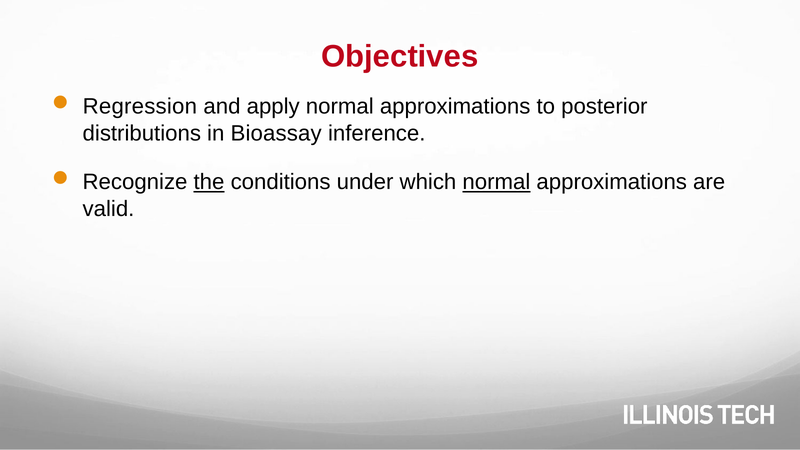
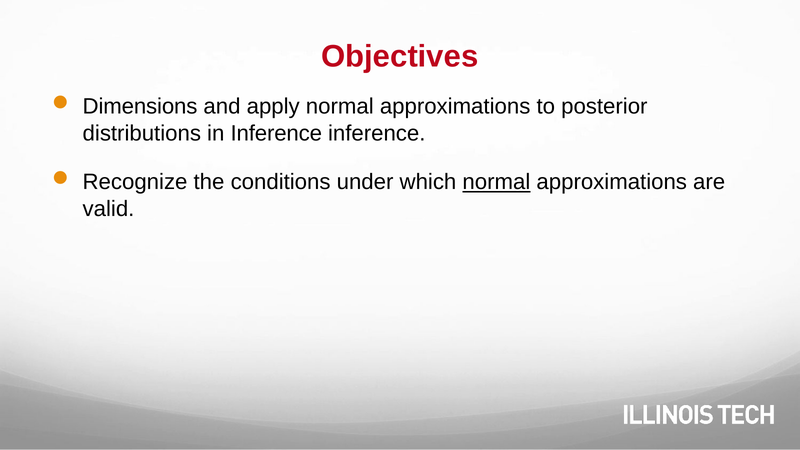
Regression: Regression -> Dimensions
in Bioassay: Bioassay -> Inference
the underline: present -> none
